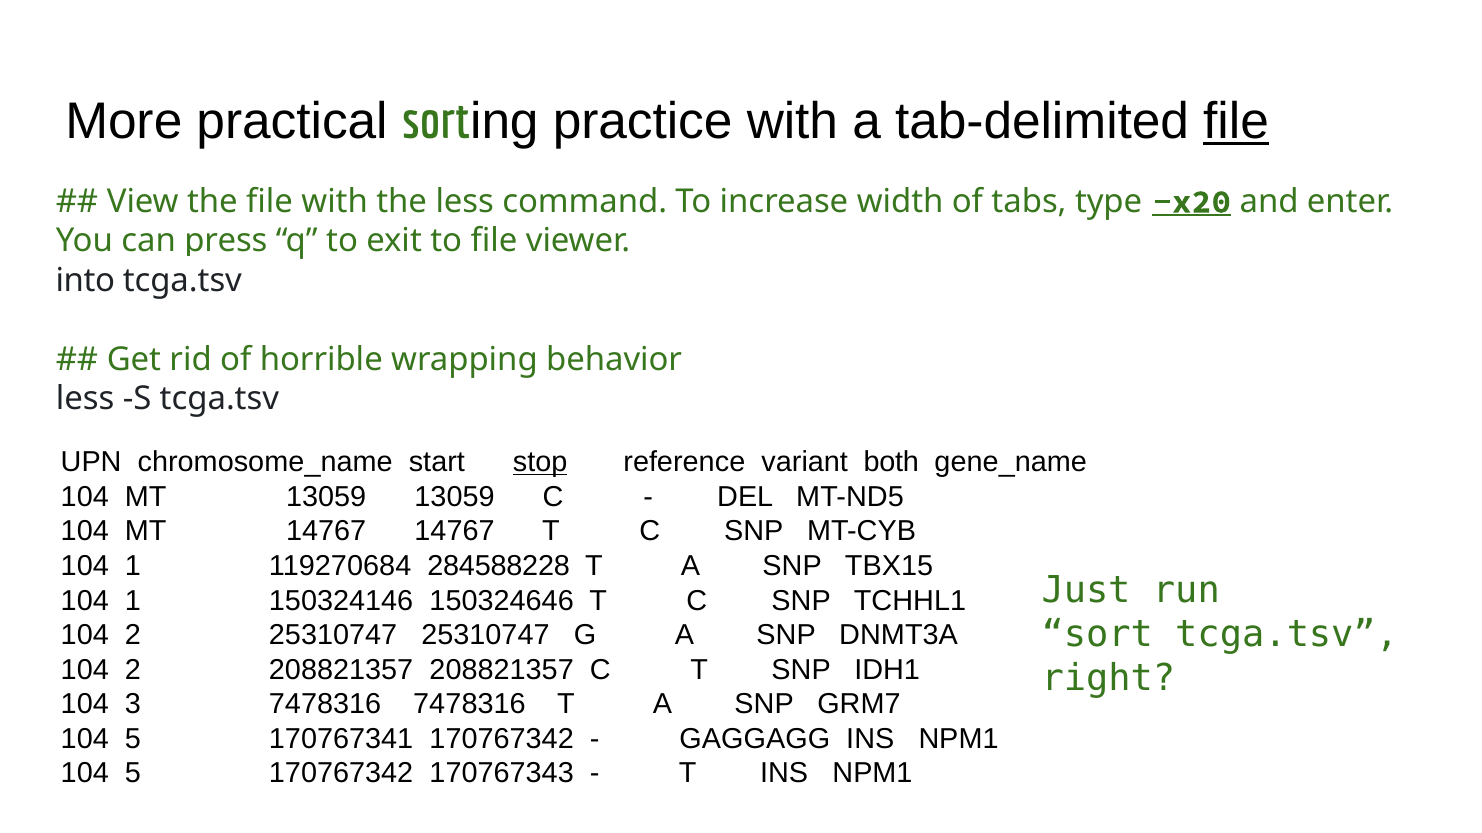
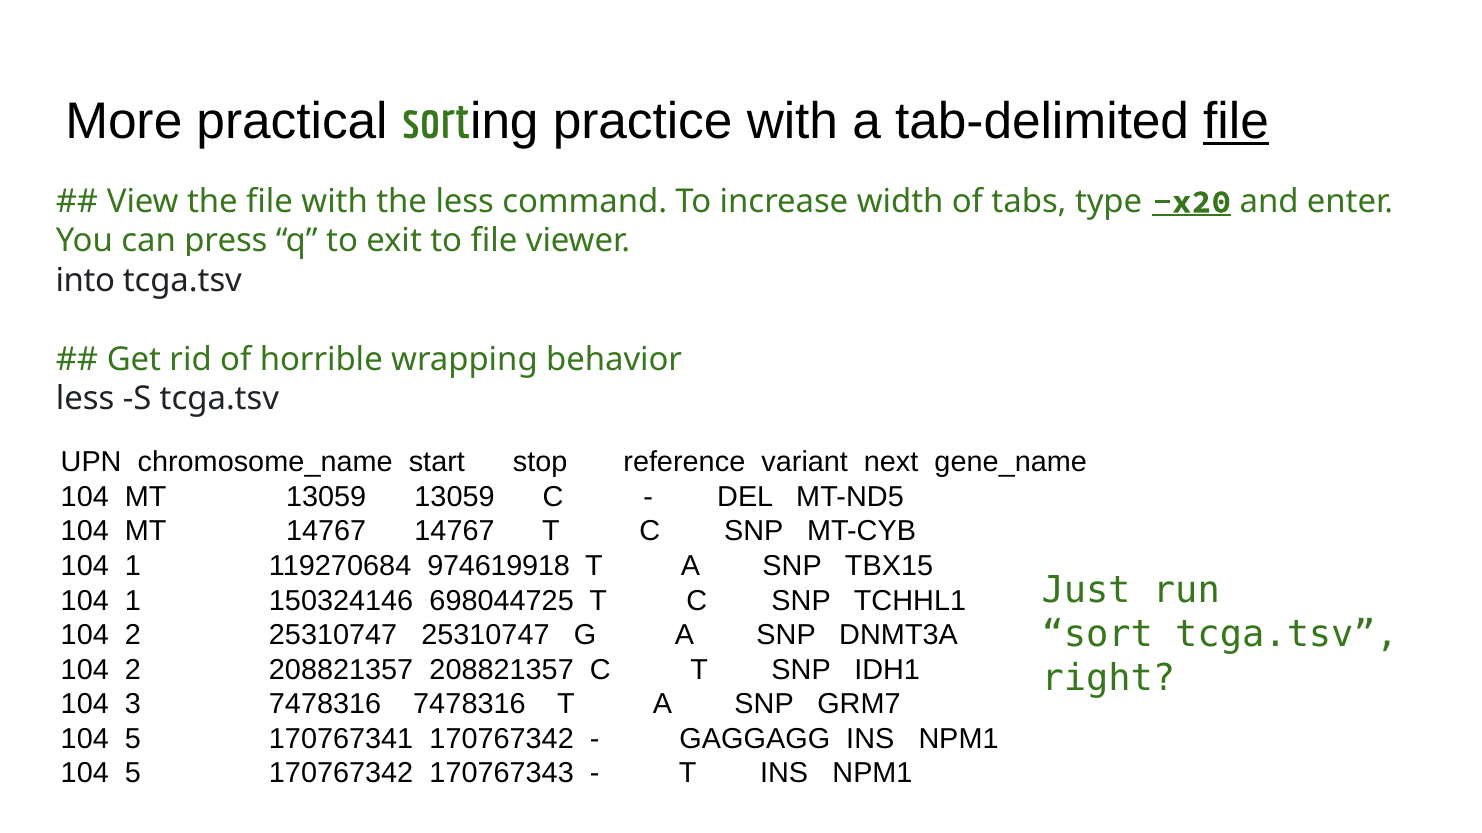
stop underline: present -> none
both: both -> next
284588228: 284588228 -> 974619918
150324646: 150324646 -> 698044725
